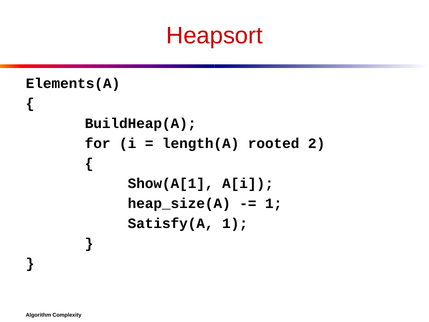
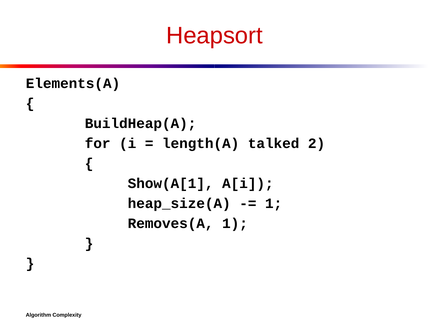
rooted: rooted -> talked
Satisfy(A: Satisfy(A -> Removes(A
